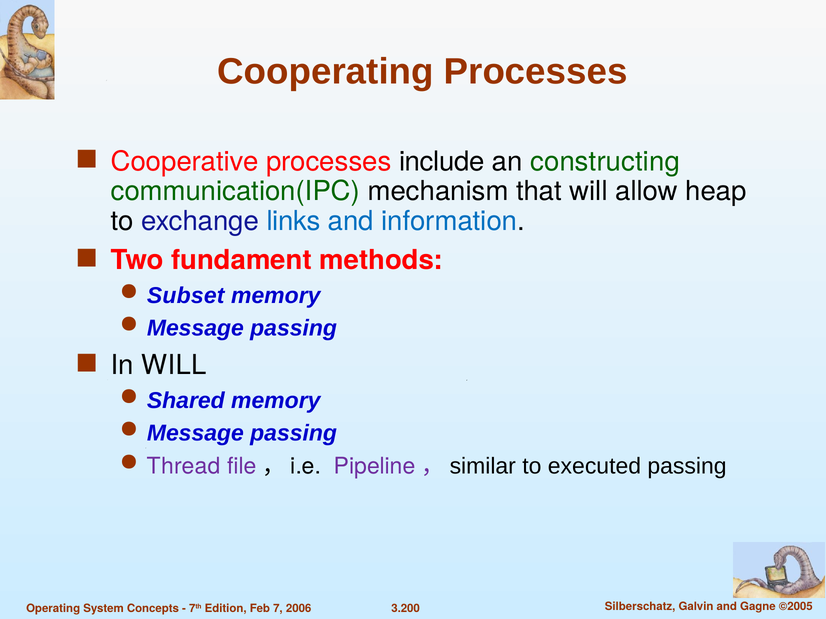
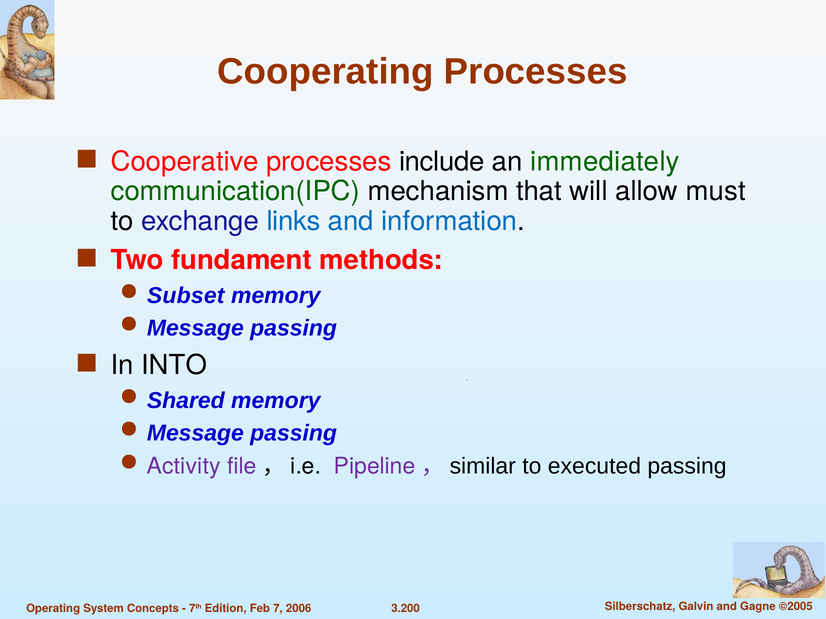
constructing: constructing -> immediately
heap: heap -> must
In WILL: WILL -> INTO
Thread: Thread -> Activity
